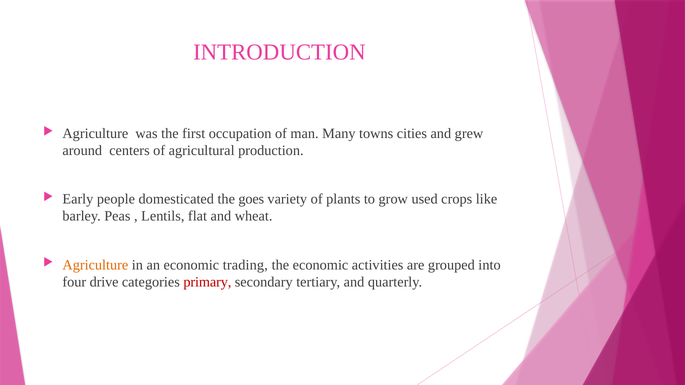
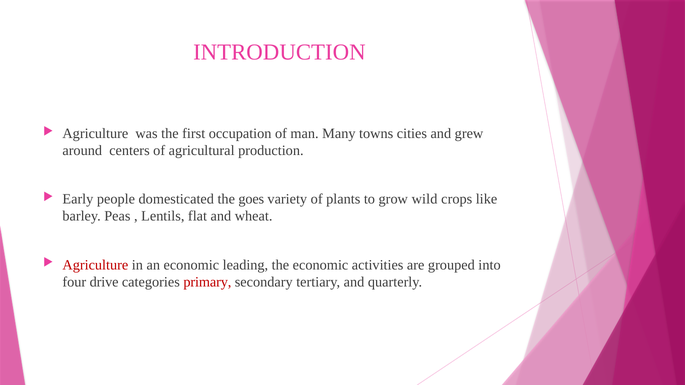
used: used -> wild
Agriculture at (95, 265) colour: orange -> red
trading: trading -> leading
